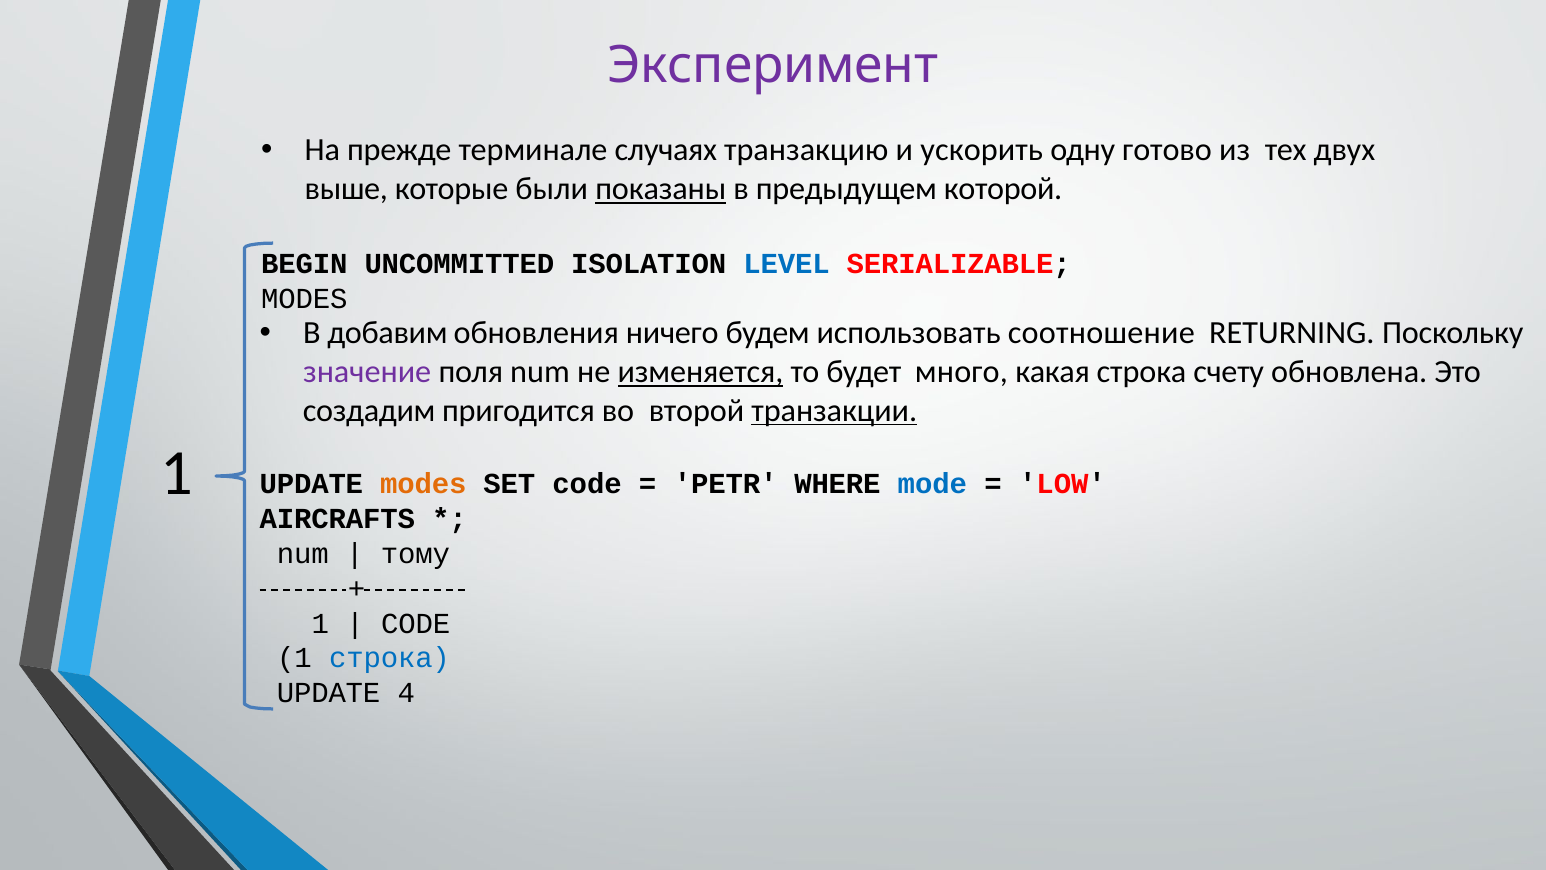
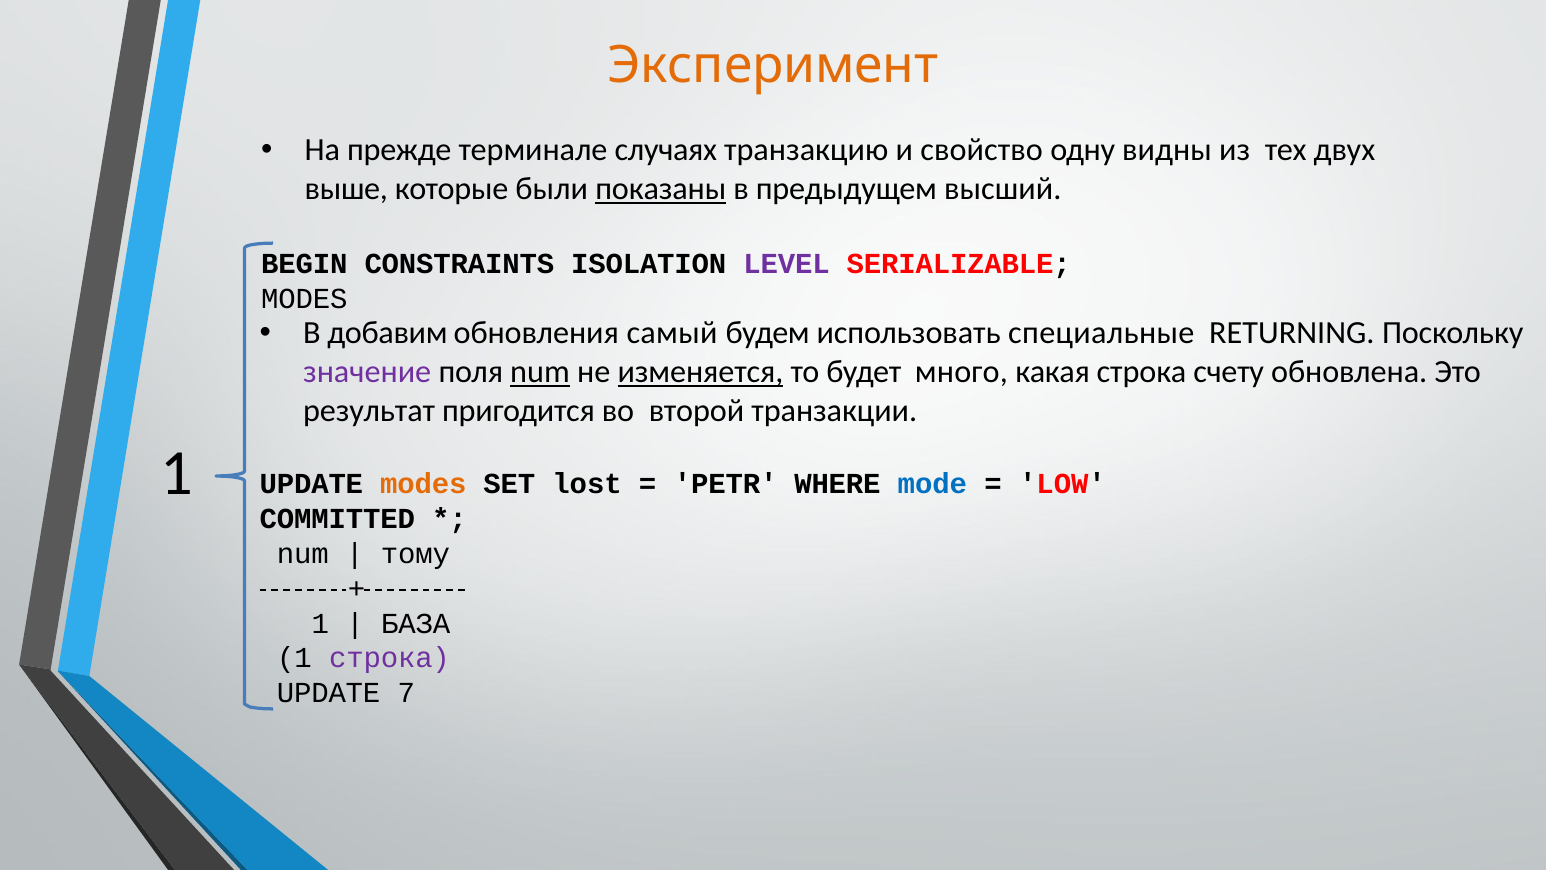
Эксперимент colour: purple -> orange
ускорить: ускорить -> свойство
готово: готово -> видны
которой: которой -> высший
UNCOMMITTED: UNCOMMITTED -> CONSTRAINTS
LEVEL colour: blue -> purple
ничего: ничего -> самый
соотношение: соотношение -> специальные
num at (540, 372) underline: none -> present
создадим: создадим -> результат
транзакции underline: present -> none
SET code: code -> lost
AIRCRAFTS: AIRCRAFTS -> COMMITTED
CODE at (416, 623): CODE -> БАЗА
строка at (389, 658) colour: blue -> purple
4: 4 -> 7
